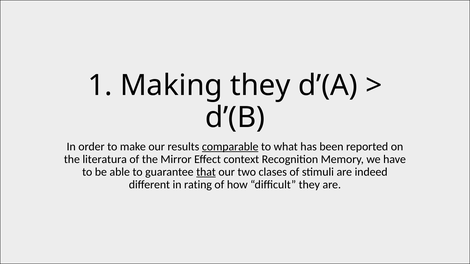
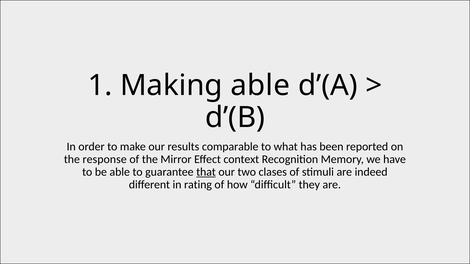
Making they: they -> able
comparable underline: present -> none
literatura: literatura -> response
